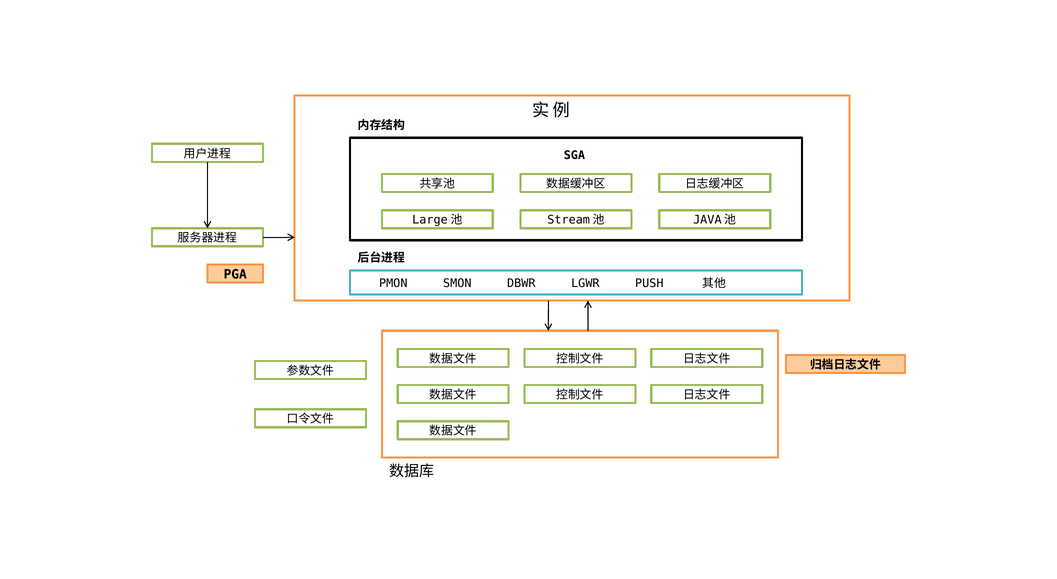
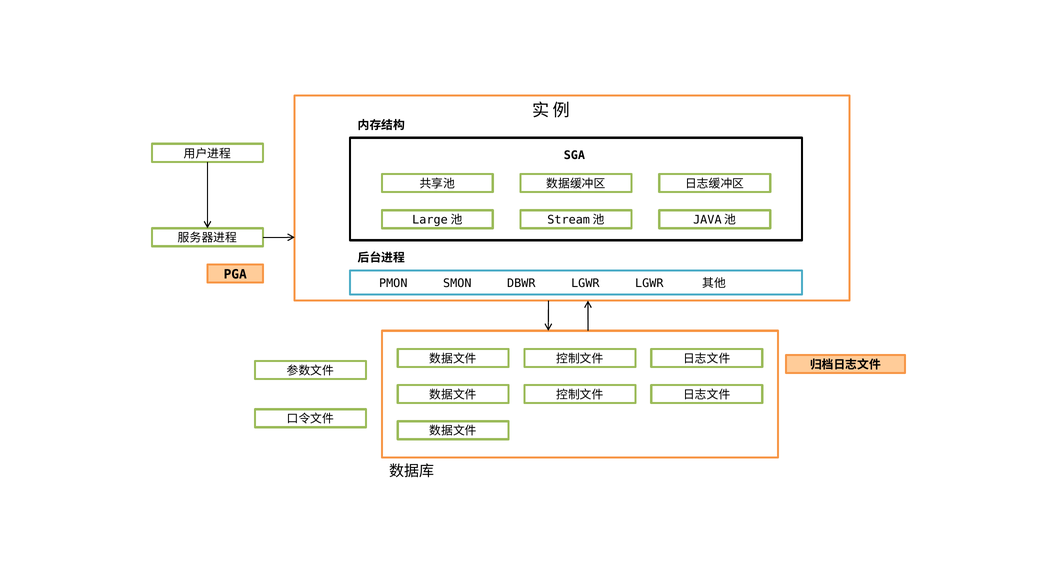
LGWR PUSH: PUSH -> LGWR
